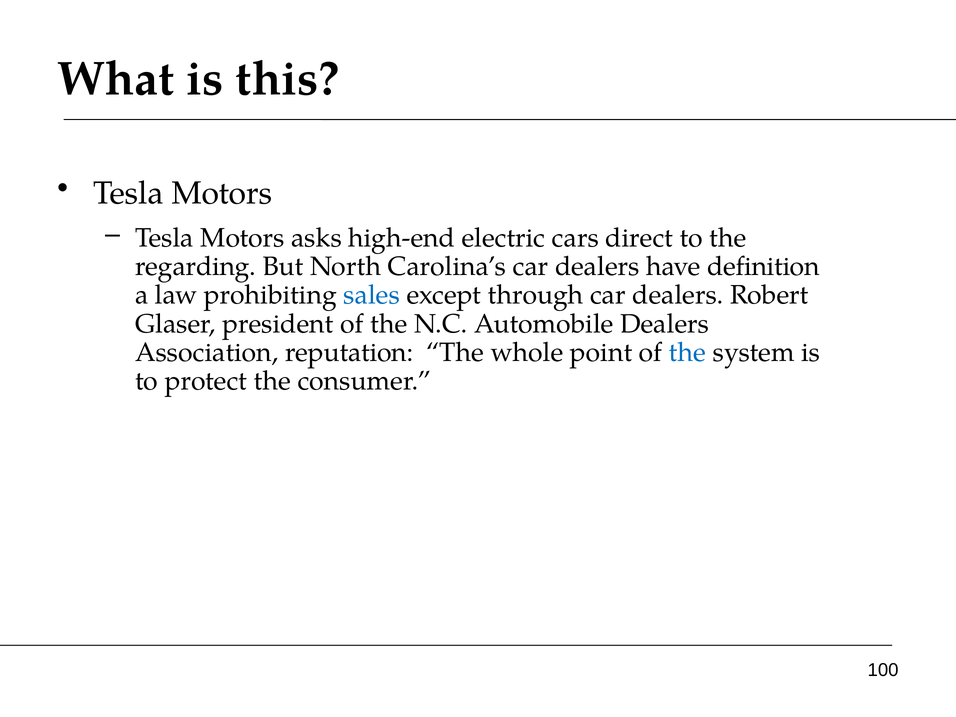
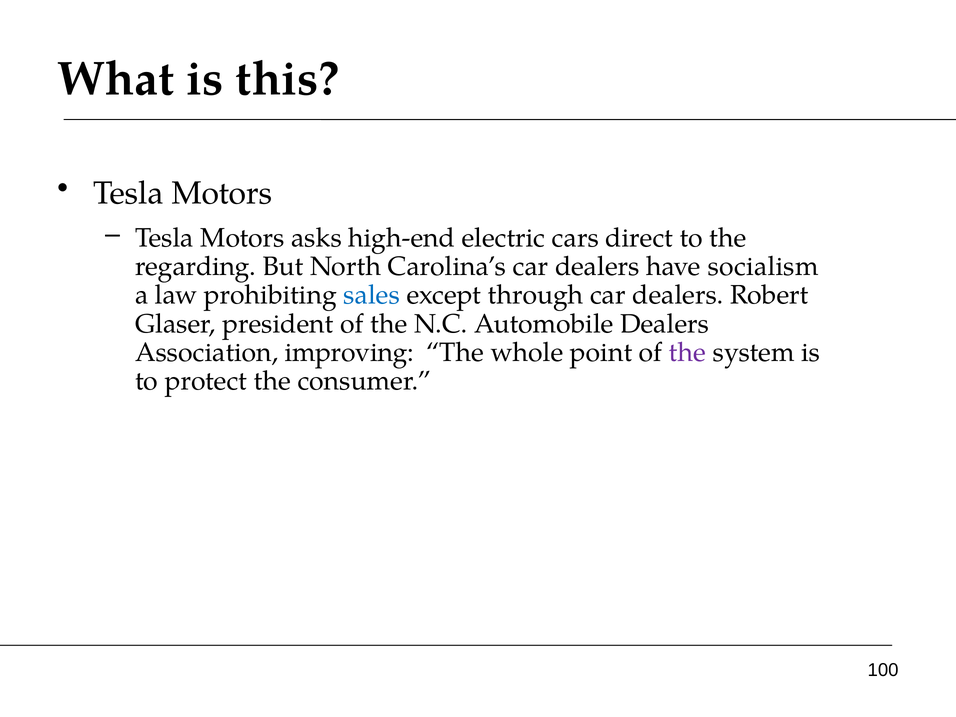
definition: definition -> socialism
reputation: reputation -> improving
the at (687, 353) colour: blue -> purple
